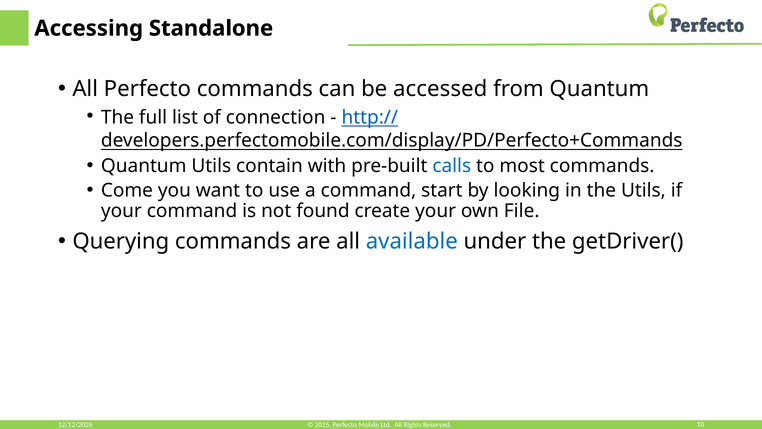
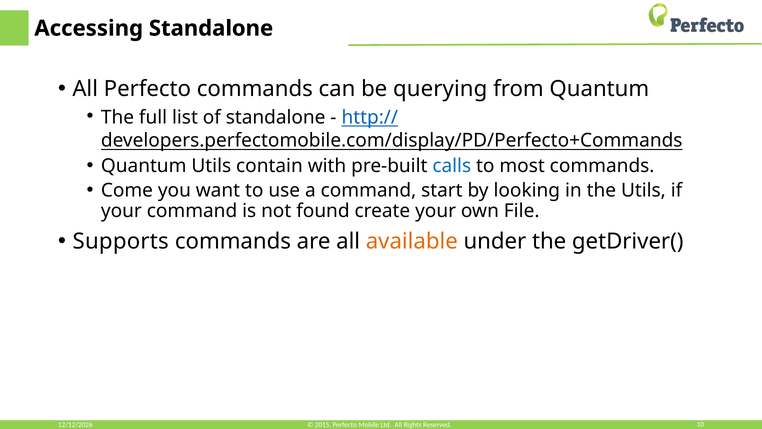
accessed: accessed -> querying
of connection: connection -> standalone
Querying: Querying -> Supports
available colour: blue -> orange
